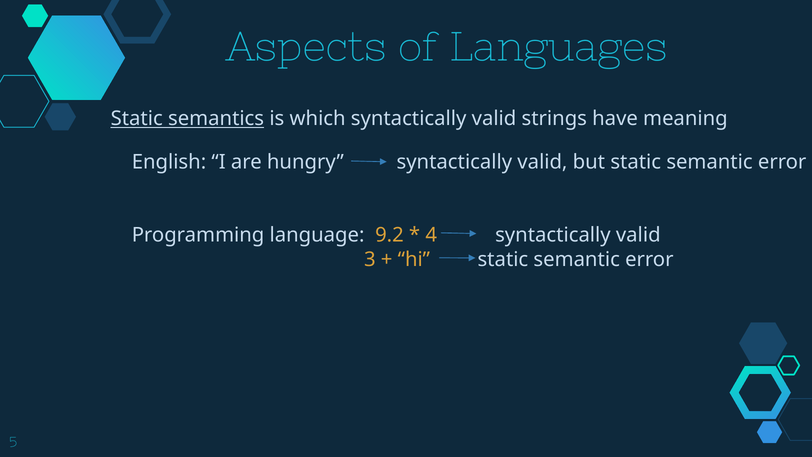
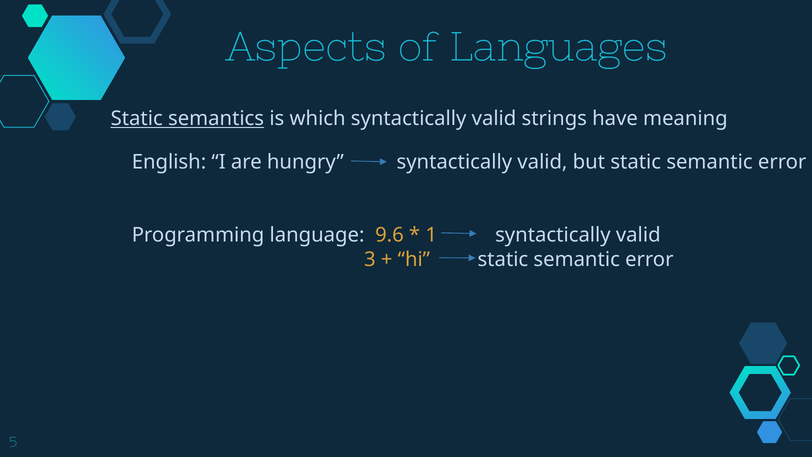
9.2: 9.2 -> 9.6
4: 4 -> 1
